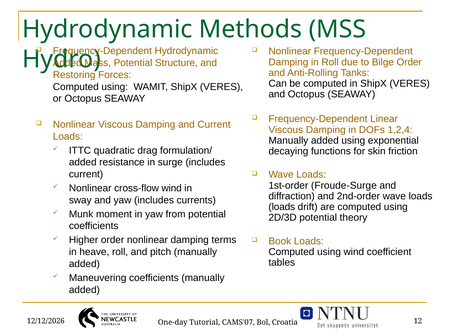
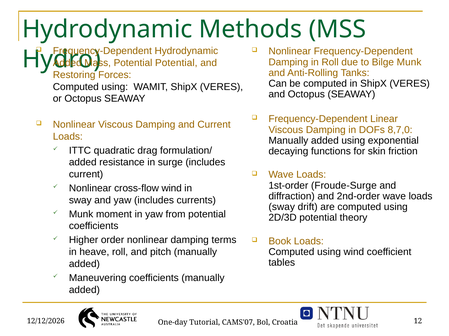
Bilge Order: Order -> Munk
Potential Structure: Structure -> Potential
1,2,4: 1,2,4 -> 8,7,0
loads at (282, 207): loads -> sway
